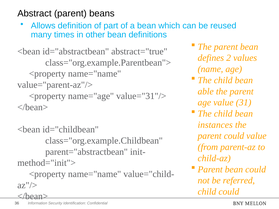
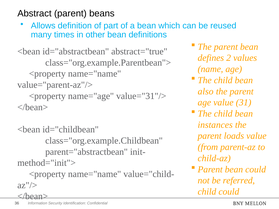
able: able -> also
parent could: could -> loads
